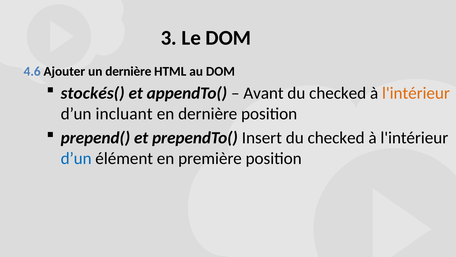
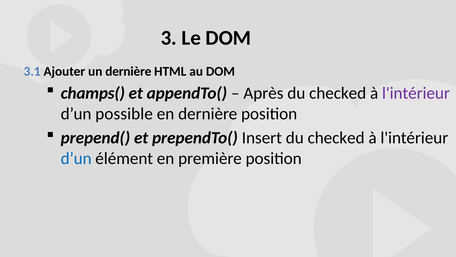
4.6: 4.6 -> 3.1
stockés(: stockés( -> champs(
Avant: Avant -> Après
l'intérieur at (416, 93) colour: orange -> purple
incluant: incluant -> possible
